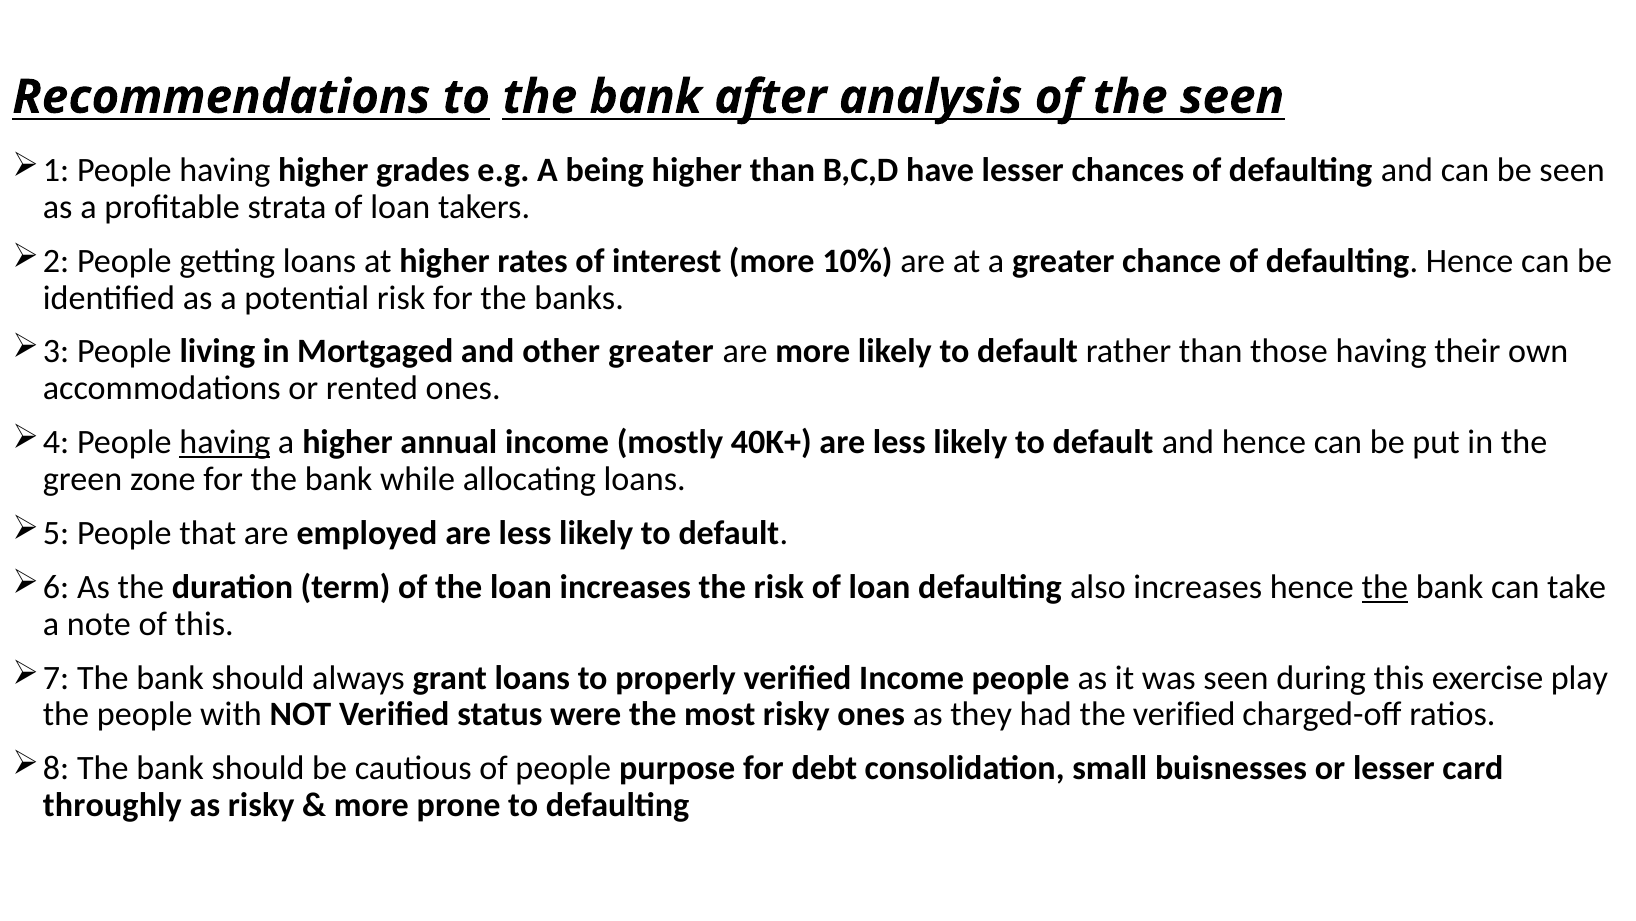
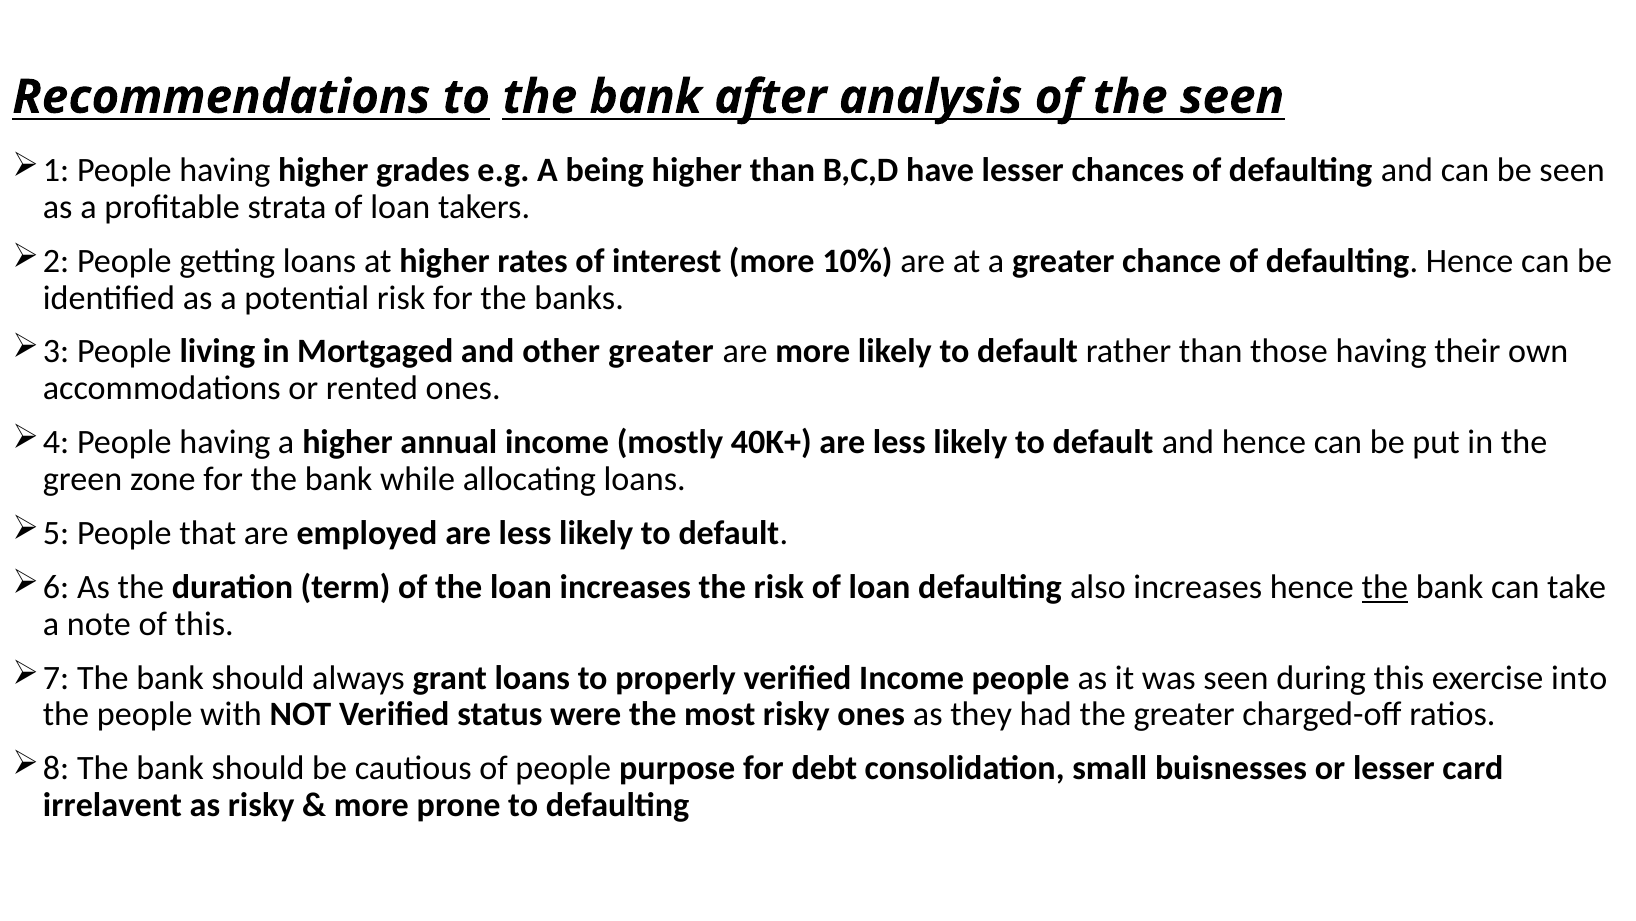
having at (225, 442) underline: present -> none
play: play -> into
the verified: verified -> greater
throughly: throughly -> irrelavent
